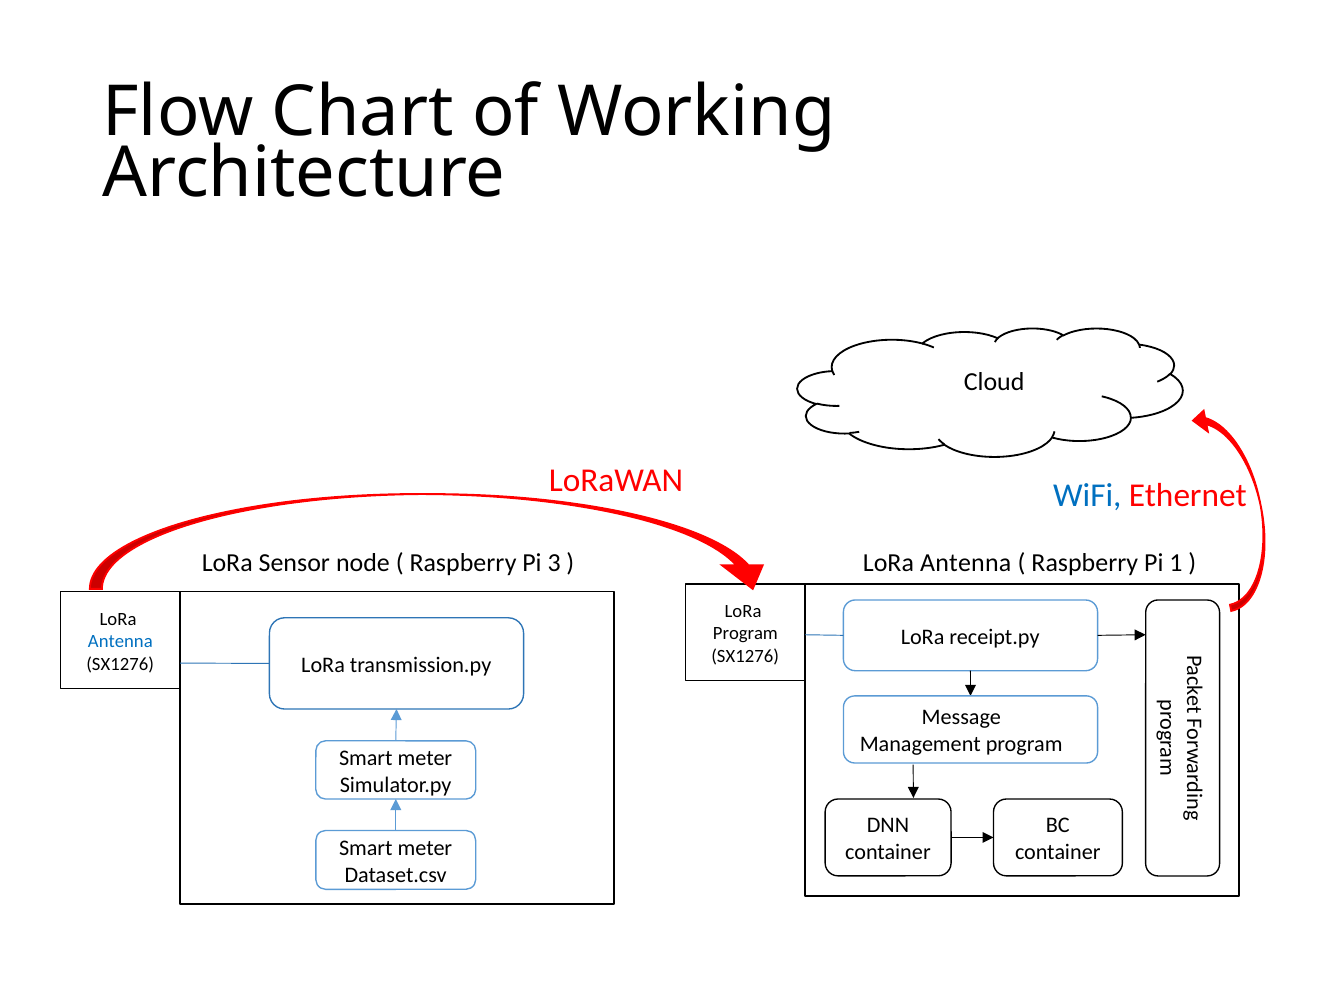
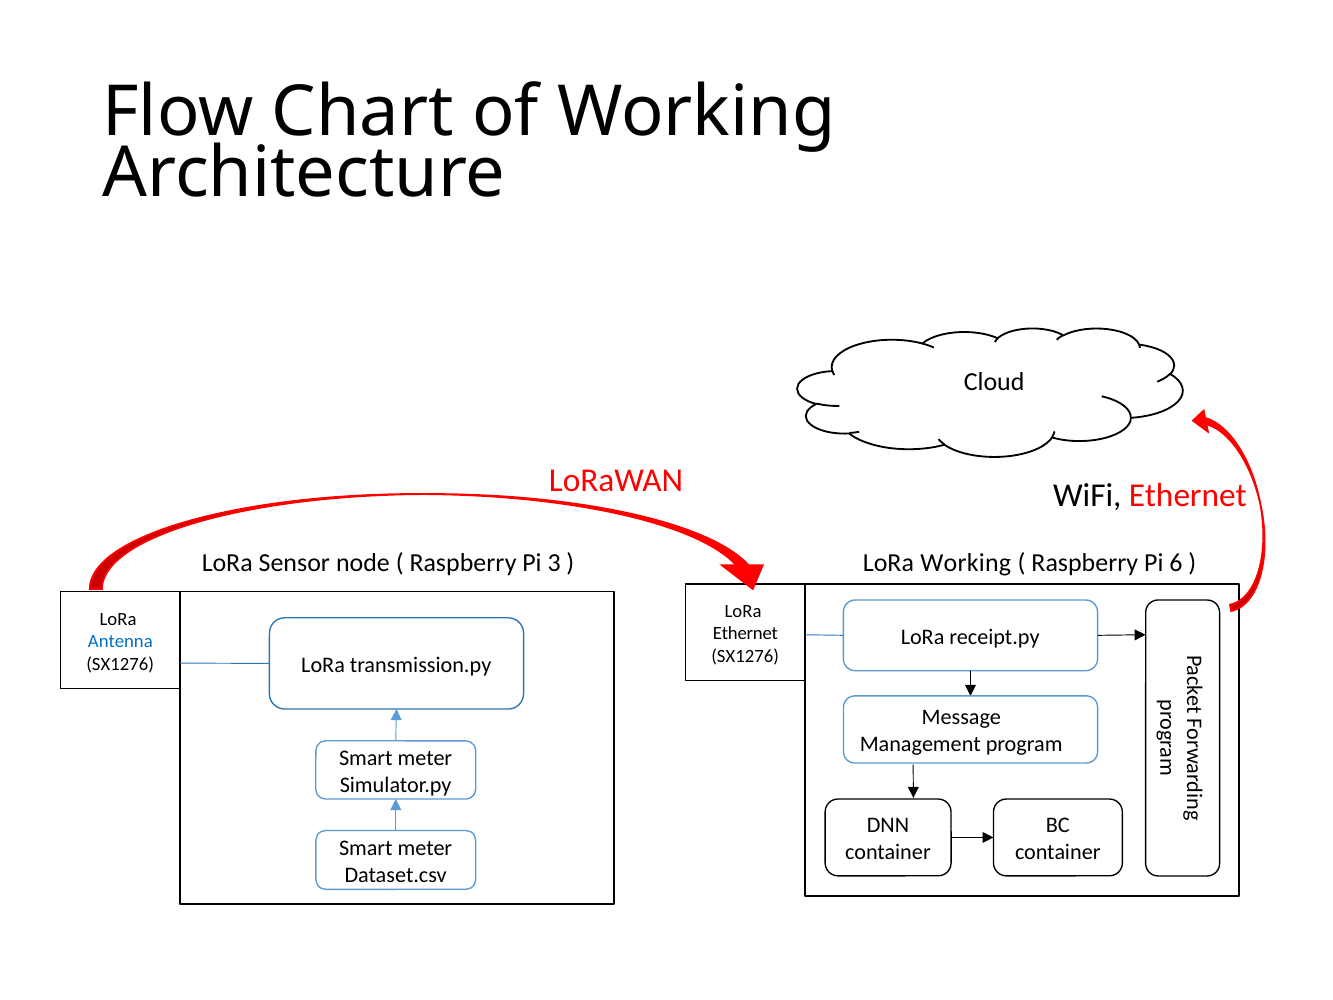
WiFi colour: blue -> black
Antenna at (966, 563): Antenna -> Working
1: 1 -> 6
Program at (745, 633): Program -> Ethernet
